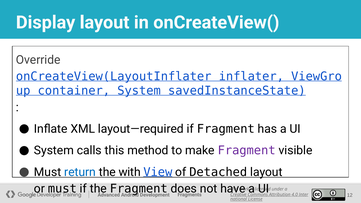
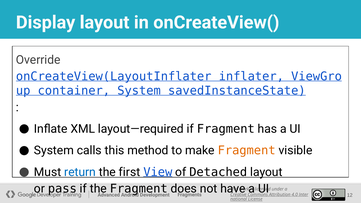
Fragment at (247, 151) colour: purple -> orange
with: with -> first
or must: must -> pass
